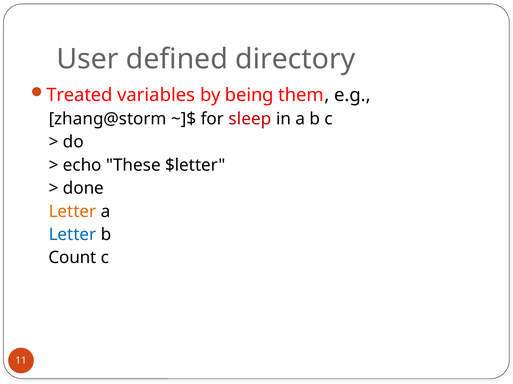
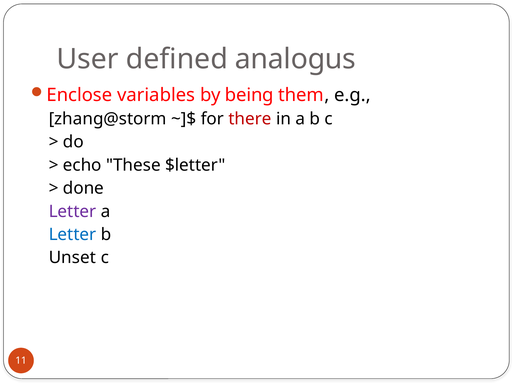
directory: directory -> analogus
Treated: Treated -> Enclose
sleep: sleep -> there
Letter at (72, 212) colour: orange -> purple
Count: Count -> Unset
